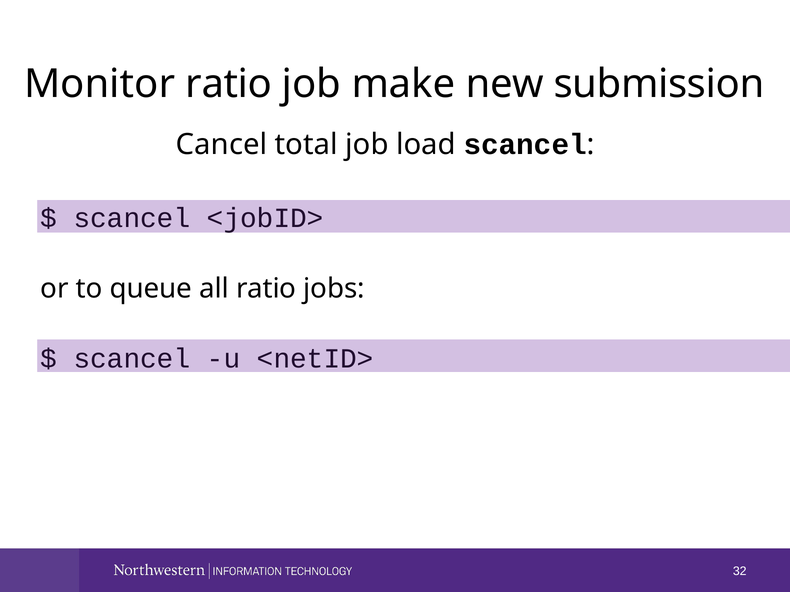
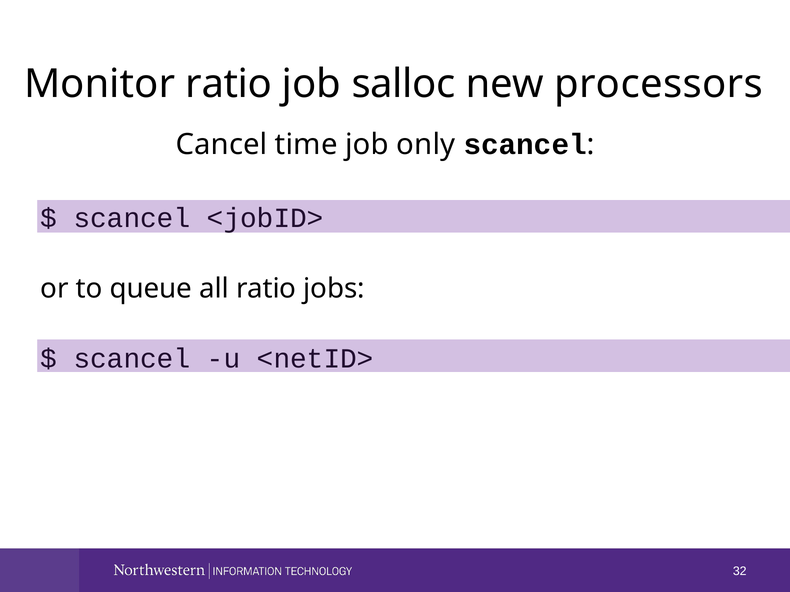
make: make -> salloc
submission: submission -> processors
total: total -> time
load: load -> only
